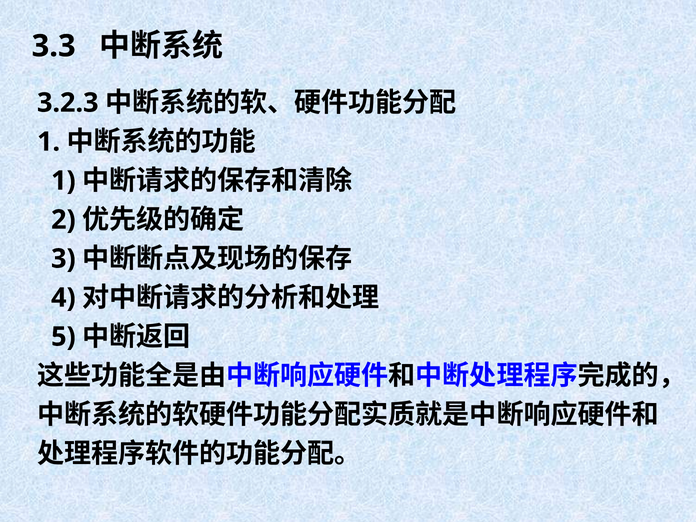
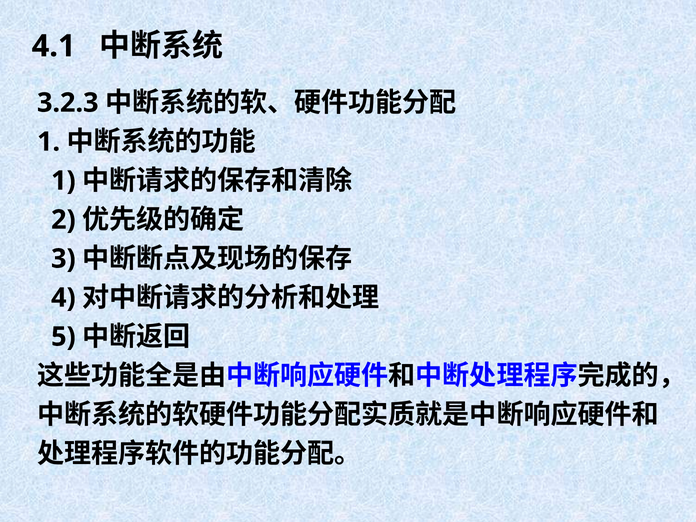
3.3: 3.3 -> 4.1
